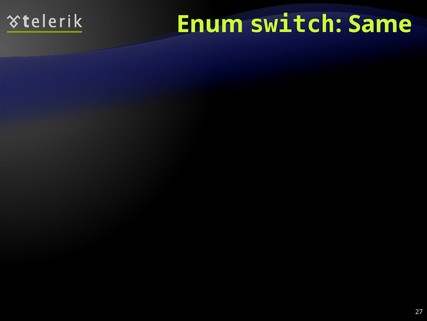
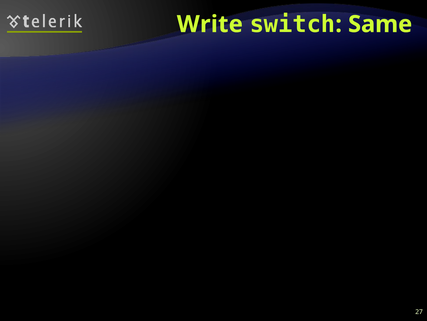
Enum at (210, 24): Enum -> Write
